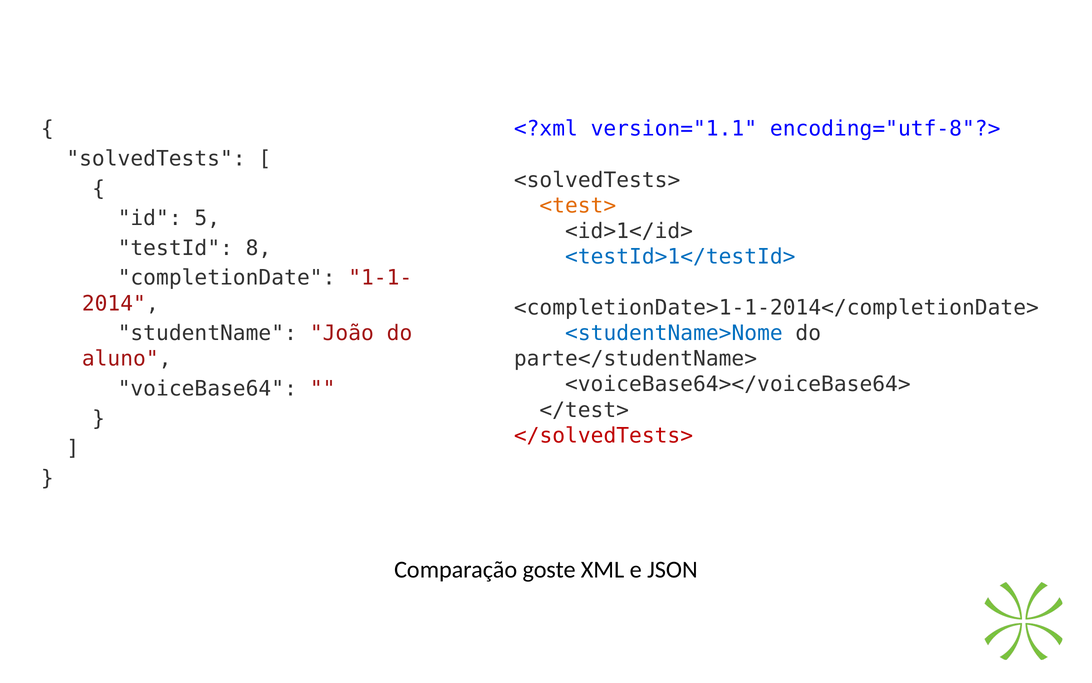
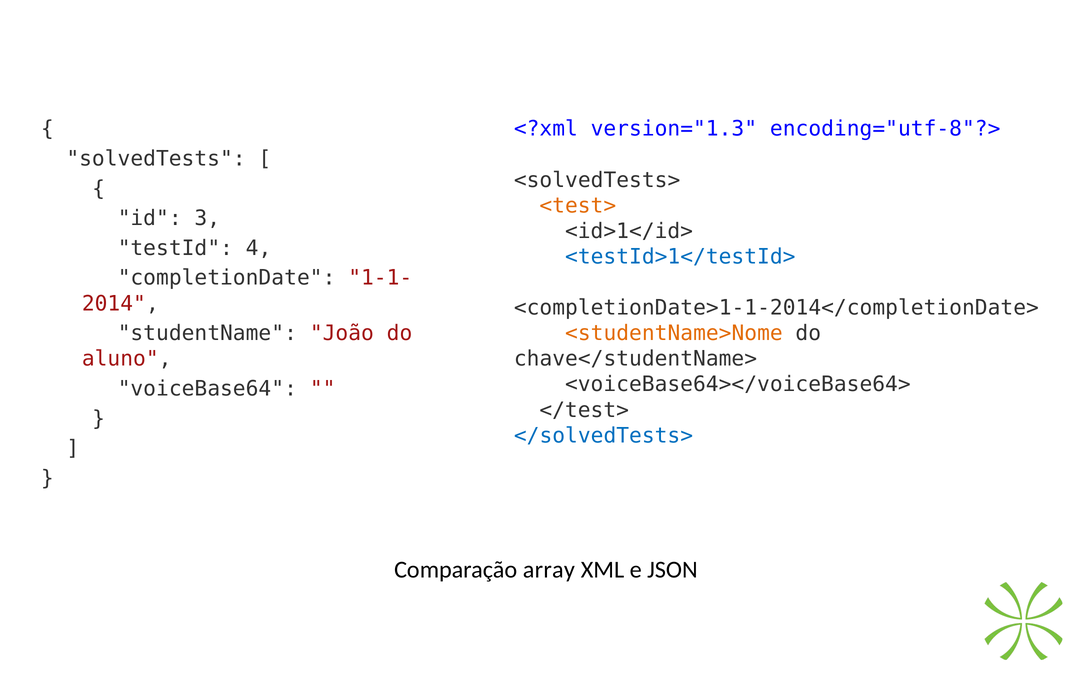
version="1.1: version="1.1 -> version="1.3
5: 5 -> 3
8: 8 -> 4
<studentName>Nome colour: blue -> orange
parte</studentName>: parte</studentName> -> chave</studentName>
</solvedTests> colour: red -> blue
goste: goste -> array
